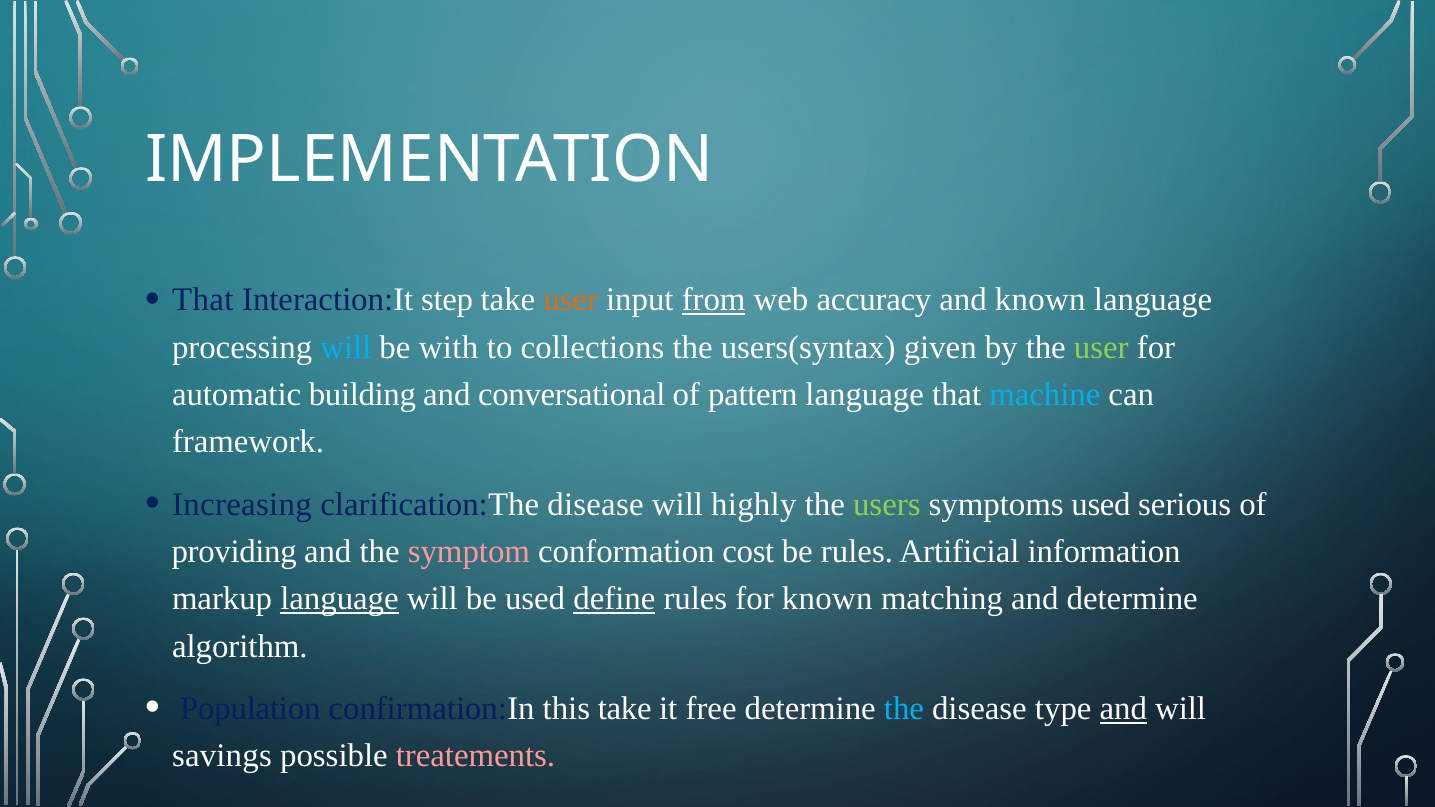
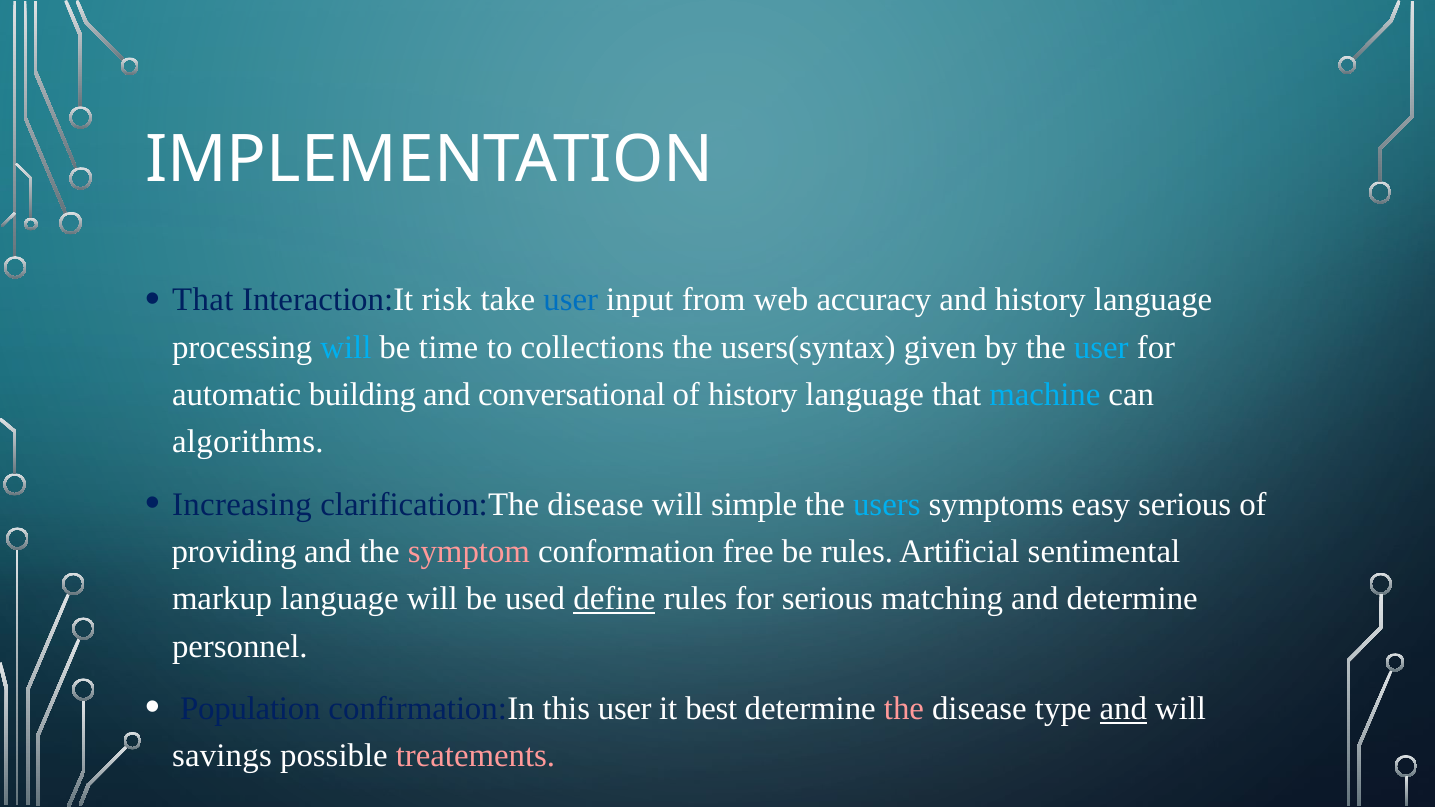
step: step -> risk
user at (571, 300) colour: orange -> blue
from underline: present -> none
and known: known -> history
with: with -> time
user at (1101, 347) colour: light green -> light blue
of pattern: pattern -> history
framework: framework -> algorithms
highly: highly -> simple
users colour: light green -> light blue
symptoms used: used -> easy
cost: cost -> free
information: information -> sentimental
language at (339, 599) underline: present -> none
for known: known -> serious
algorithm: algorithm -> personnel
this take: take -> user
free: free -> best
the at (904, 709) colour: light blue -> pink
